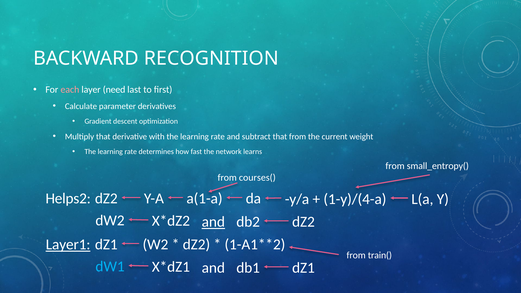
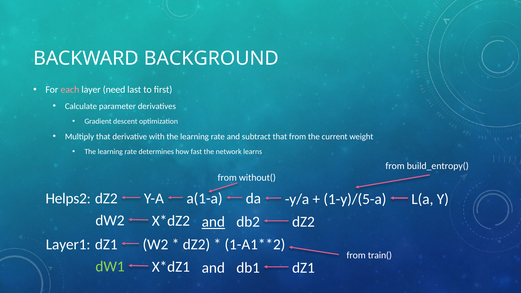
RECOGNITION: RECOGNITION -> BACKGROUND
small_entropy(: small_entropy( -> build_entropy(
courses(: courses( -> without(
1-y)/(4-a: 1-y)/(4-a -> 1-y)/(5-a
Layer1 underline: present -> none
dW1 colour: light blue -> light green
